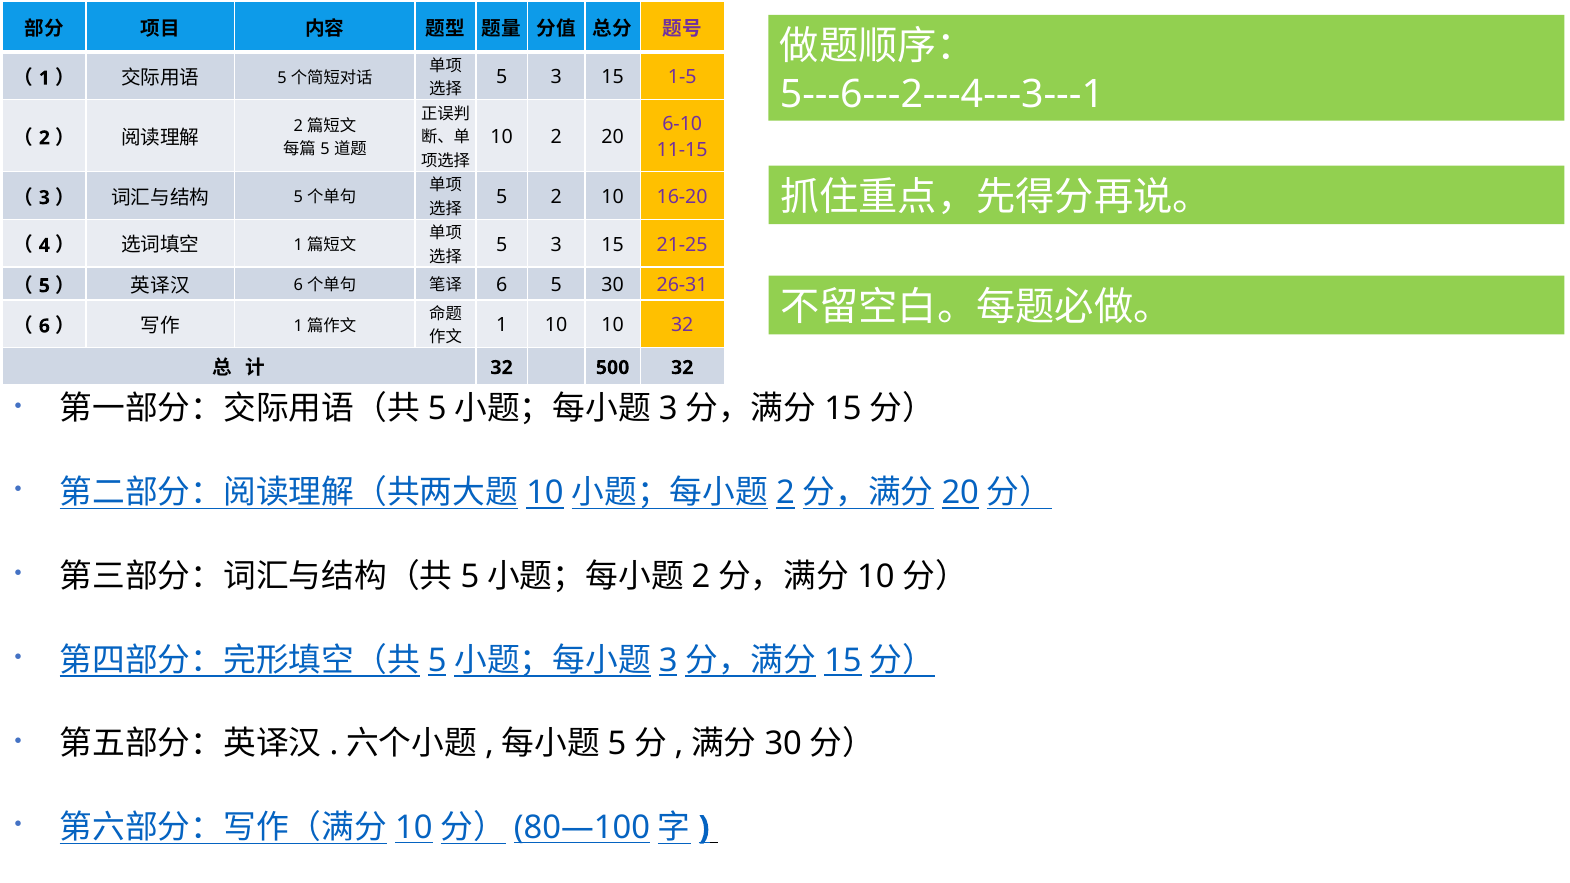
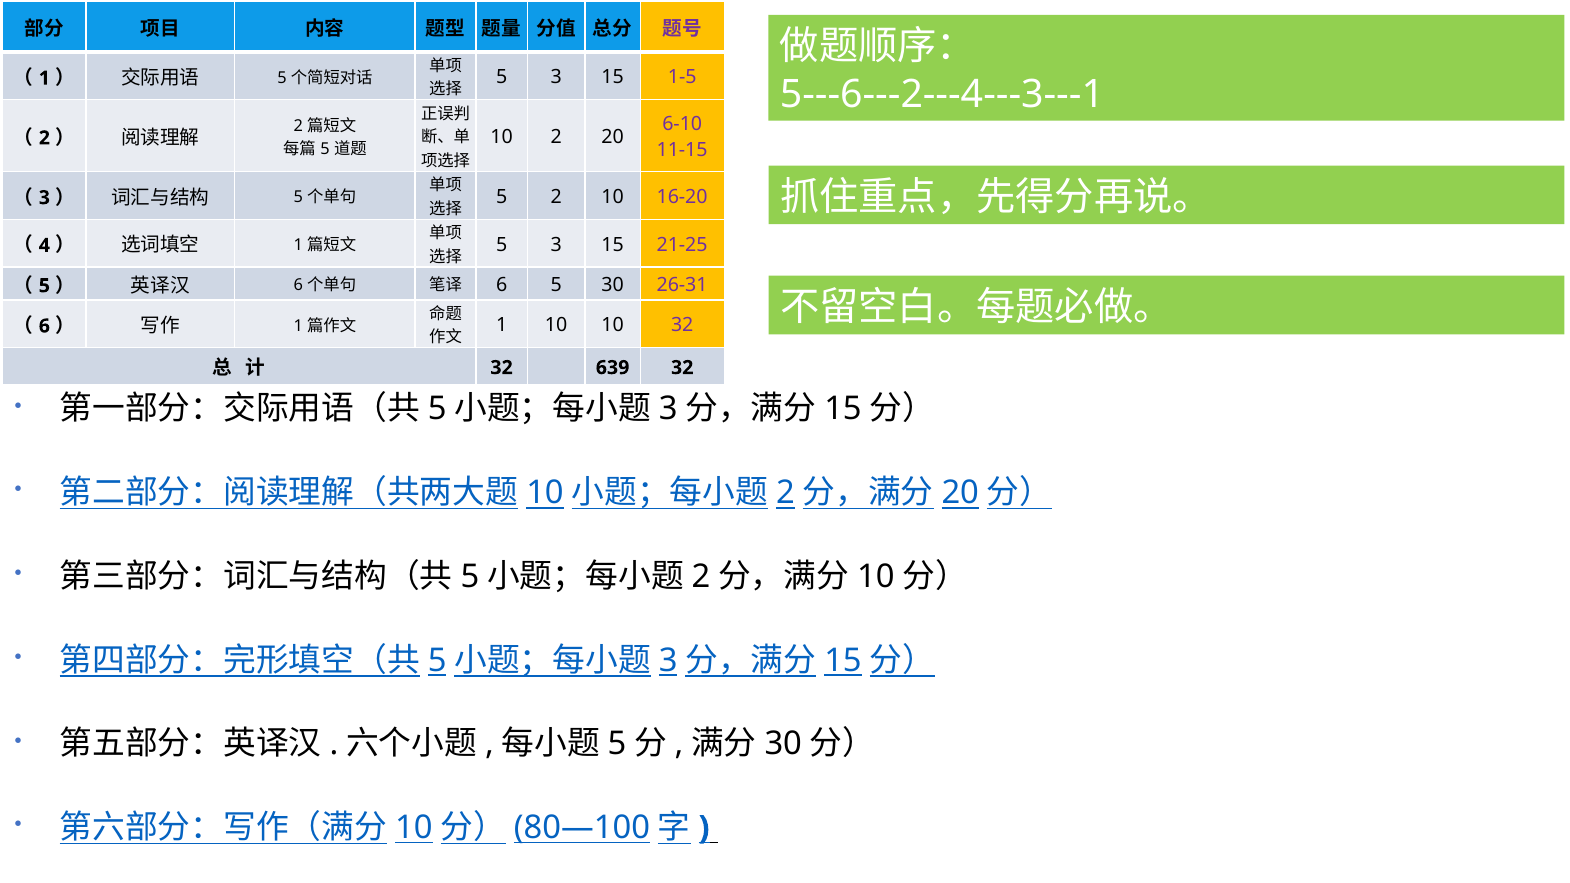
500: 500 -> 639
